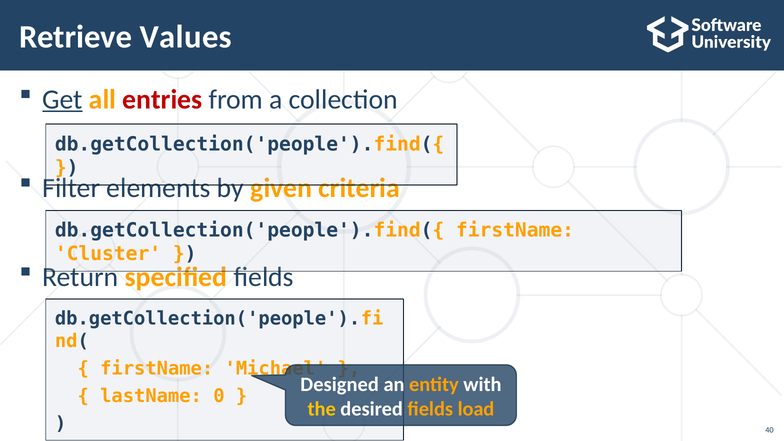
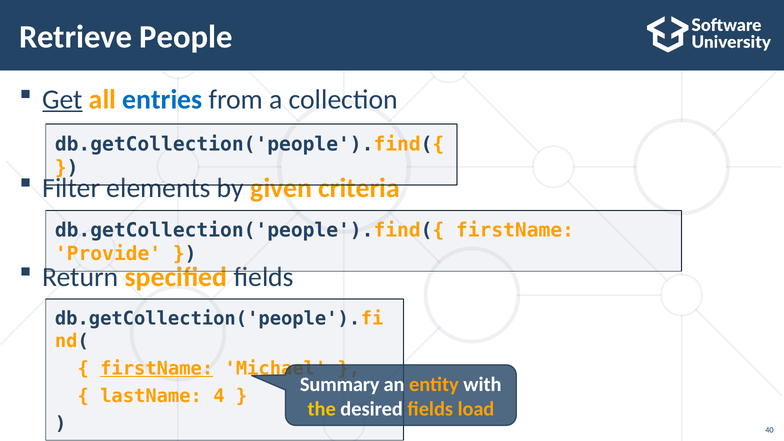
Values: Values -> People
entries colour: red -> blue
Cluster: Cluster -> Provide
firstName at (157, 369) underline: none -> present
Designed: Designed -> Summary
0: 0 -> 4
